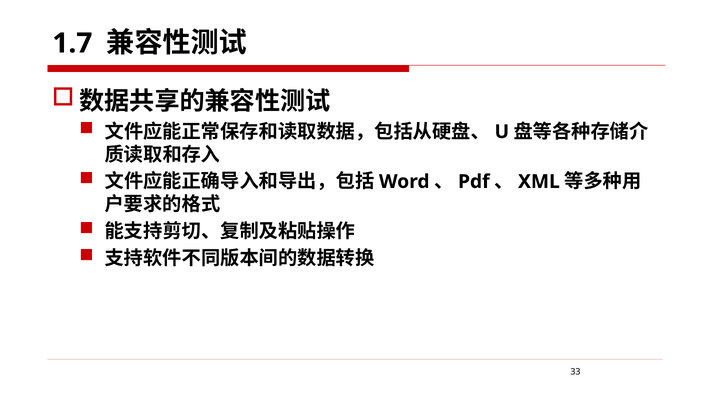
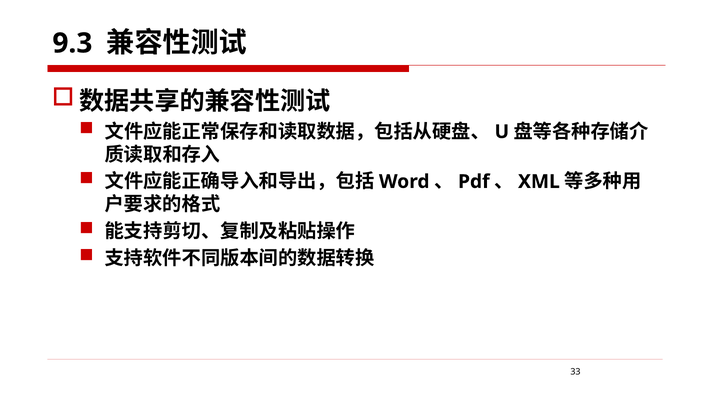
1.7: 1.7 -> 9.3
